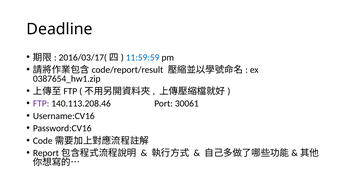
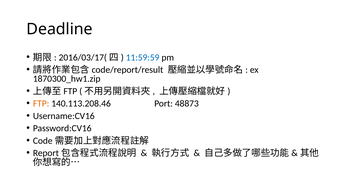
0387654_hw1.zip: 0387654_hw1.zip -> 1870300_hw1.zip
FTP colour: purple -> orange
30061: 30061 -> 48873
